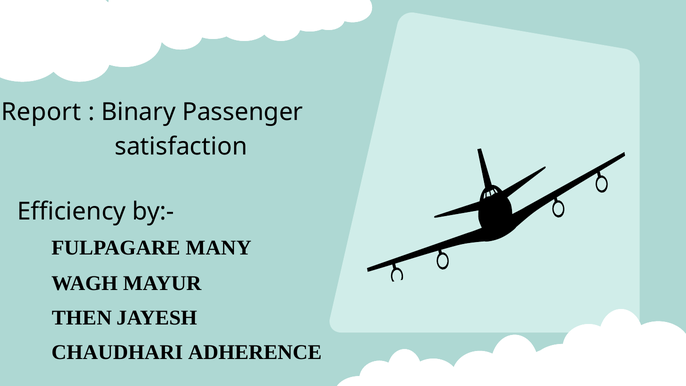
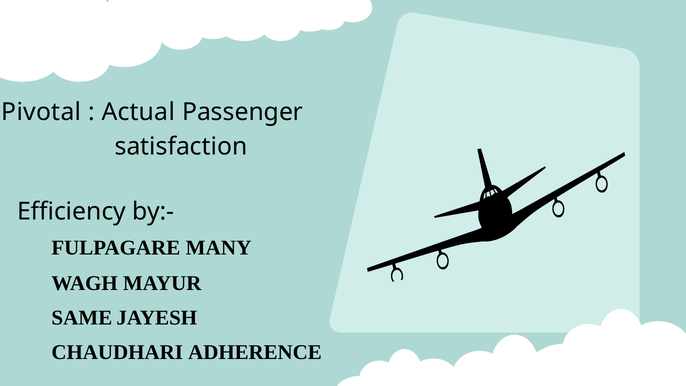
Report: Report -> Pivotal
Binary: Binary -> Actual
THEN: THEN -> SAME
